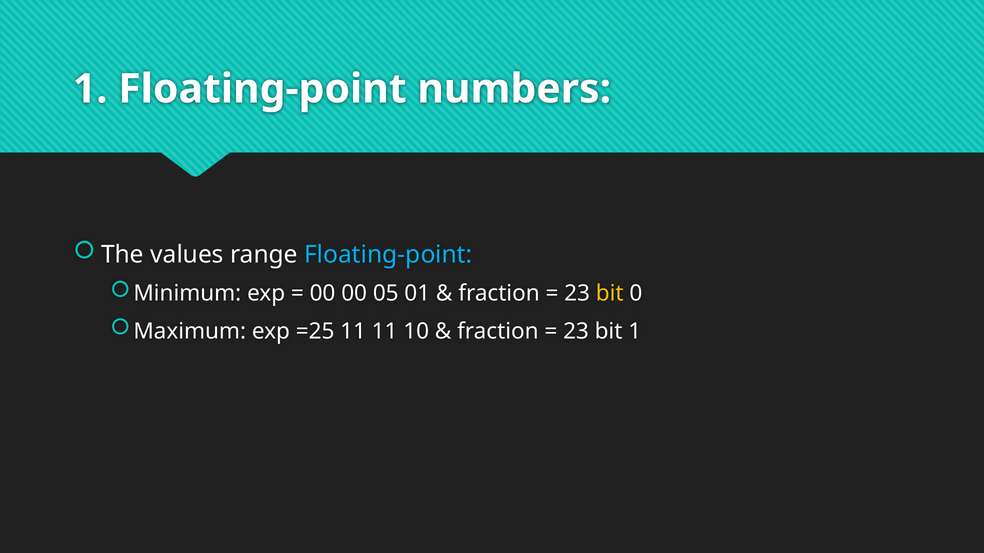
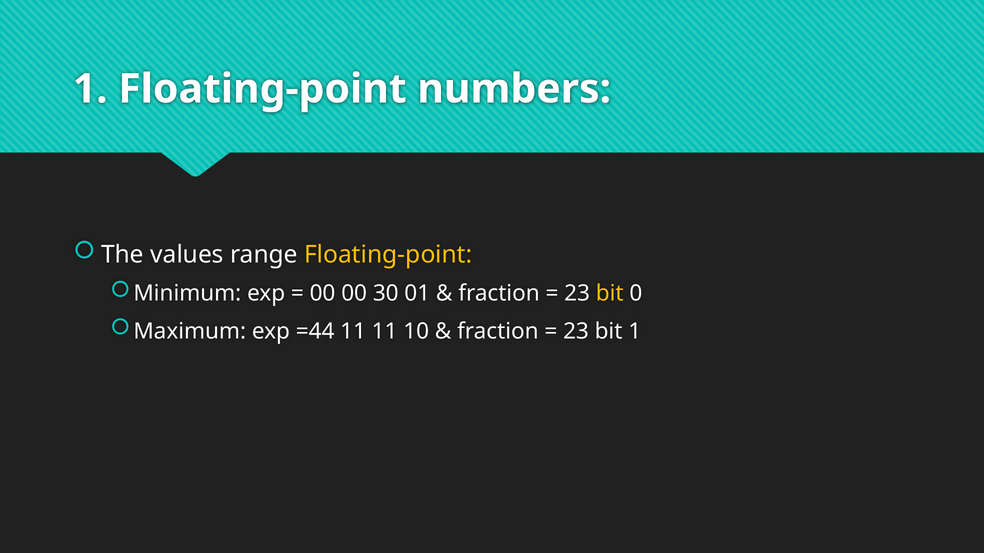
Floating-point at (388, 255) colour: light blue -> yellow
05: 05 -> 30
=25: =25 -> =44
